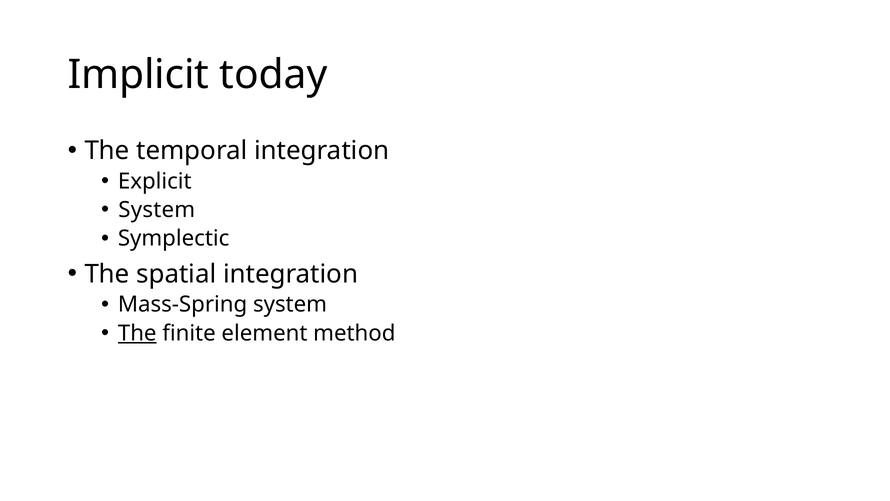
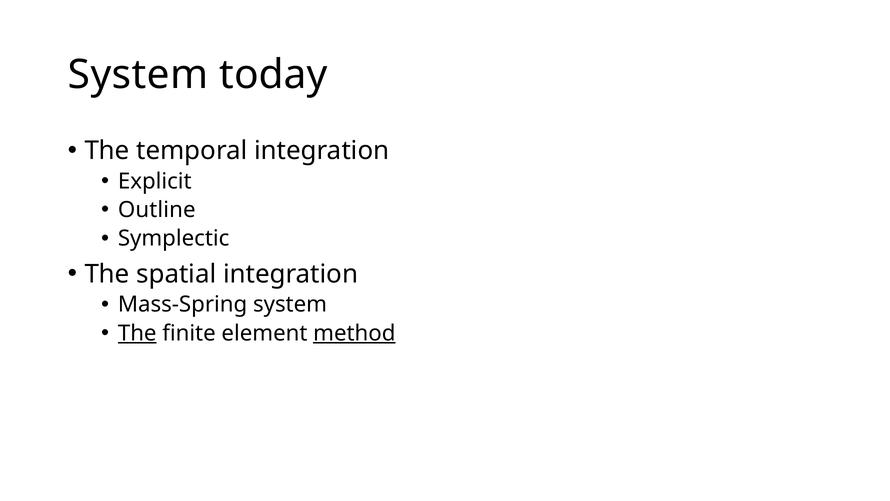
Implicit at (138, 75): Implicit -> System
System at (157, 210): System -> Outline
method underline: none -> present
